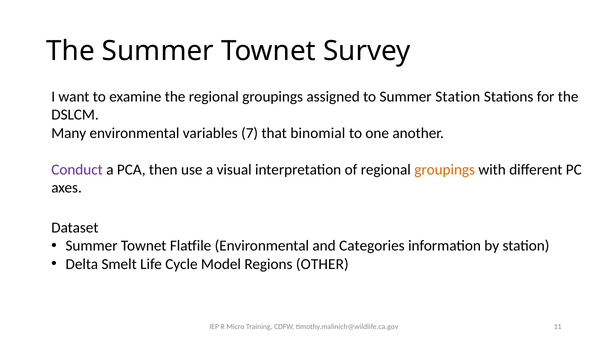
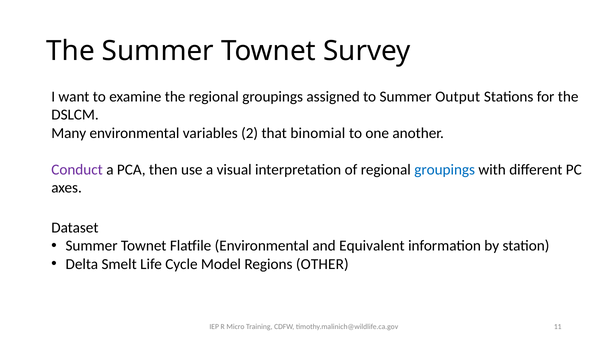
Summer Station: Station -> Output
7: 7 -> 2
groupings at (445, 170) colour: orange -> blue
Categories: Categories -> Equivalent
